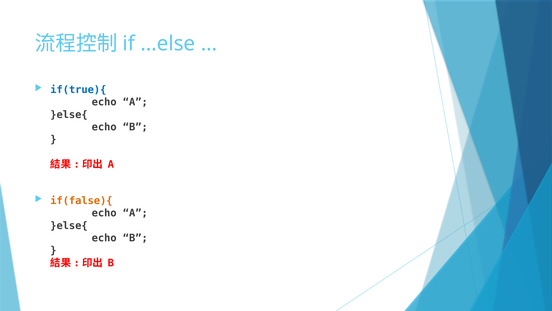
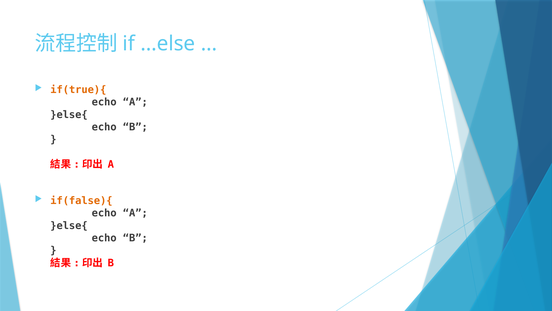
if(true){ colour: blue -> orange
